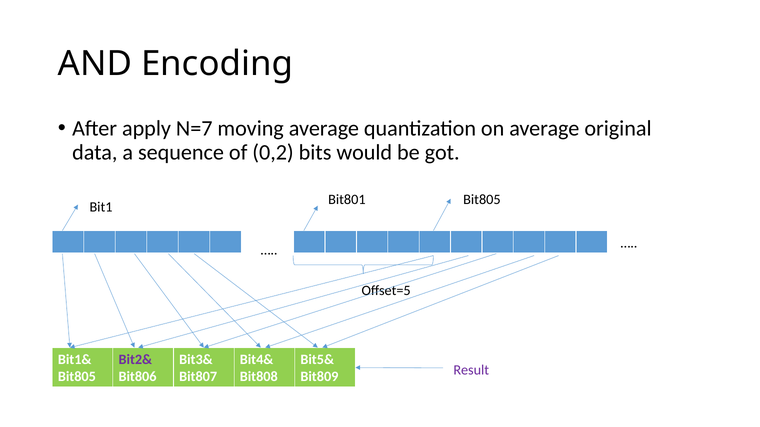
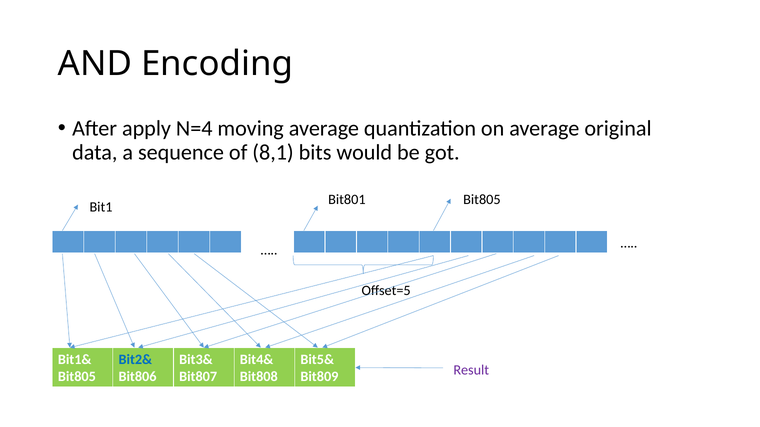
N=7: N=7 -> N=4
0,2: 0,2 -> 8,1
Bit2& colour: purple -> blue
